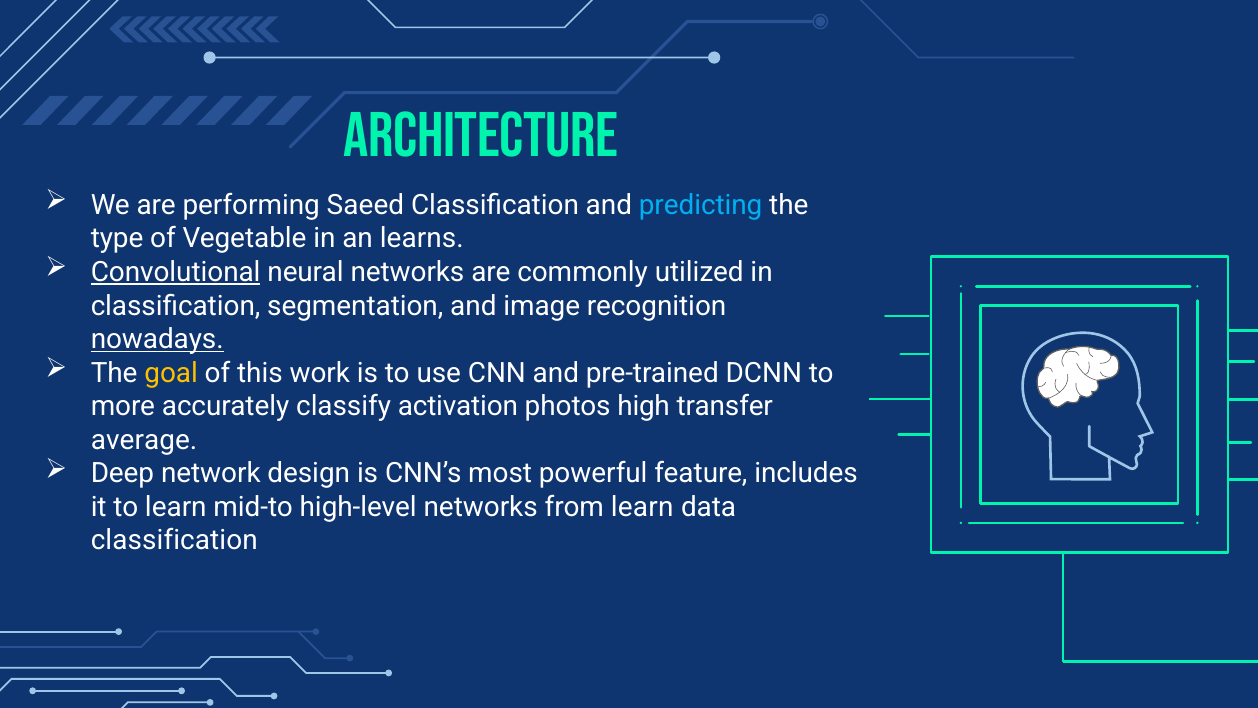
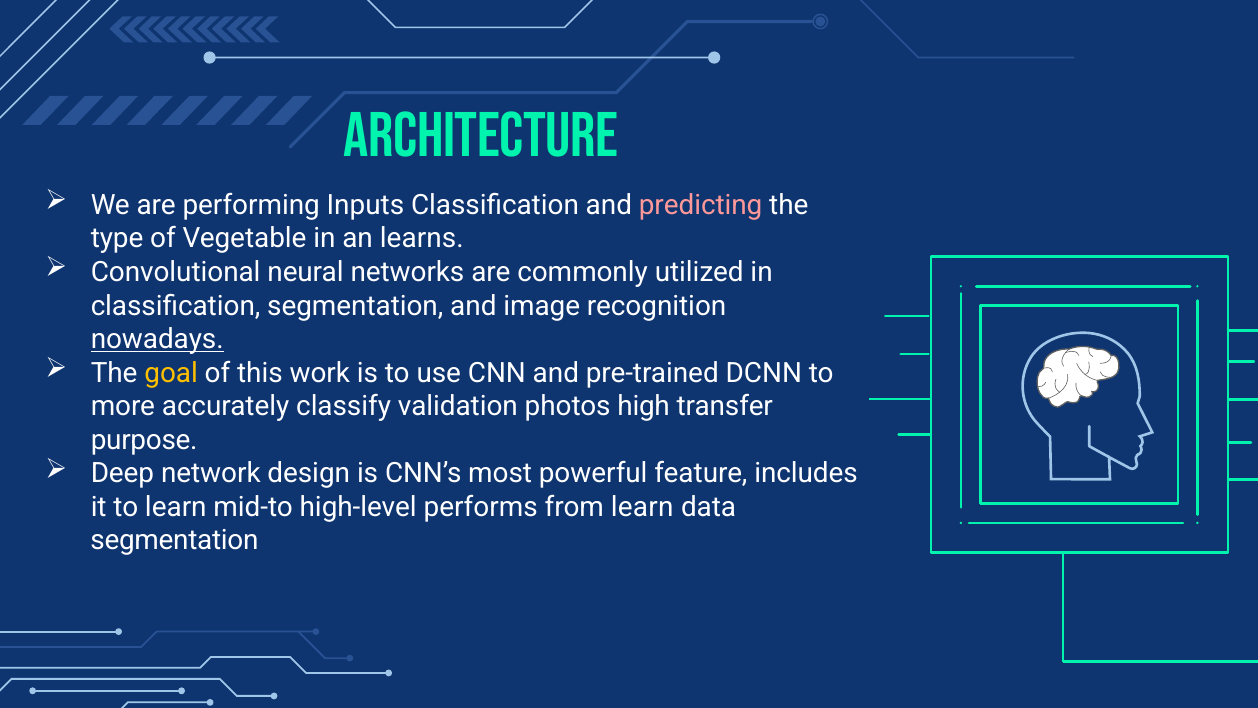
Saeed: Saeed -> Inputs
predicting colour: light blue -> pink
Convolutional underline: present -> none
activation: activation -> validation
average: average -> purpose
high-level networks: networks -> performs
classification at (174, 540): classification -> segmentation
